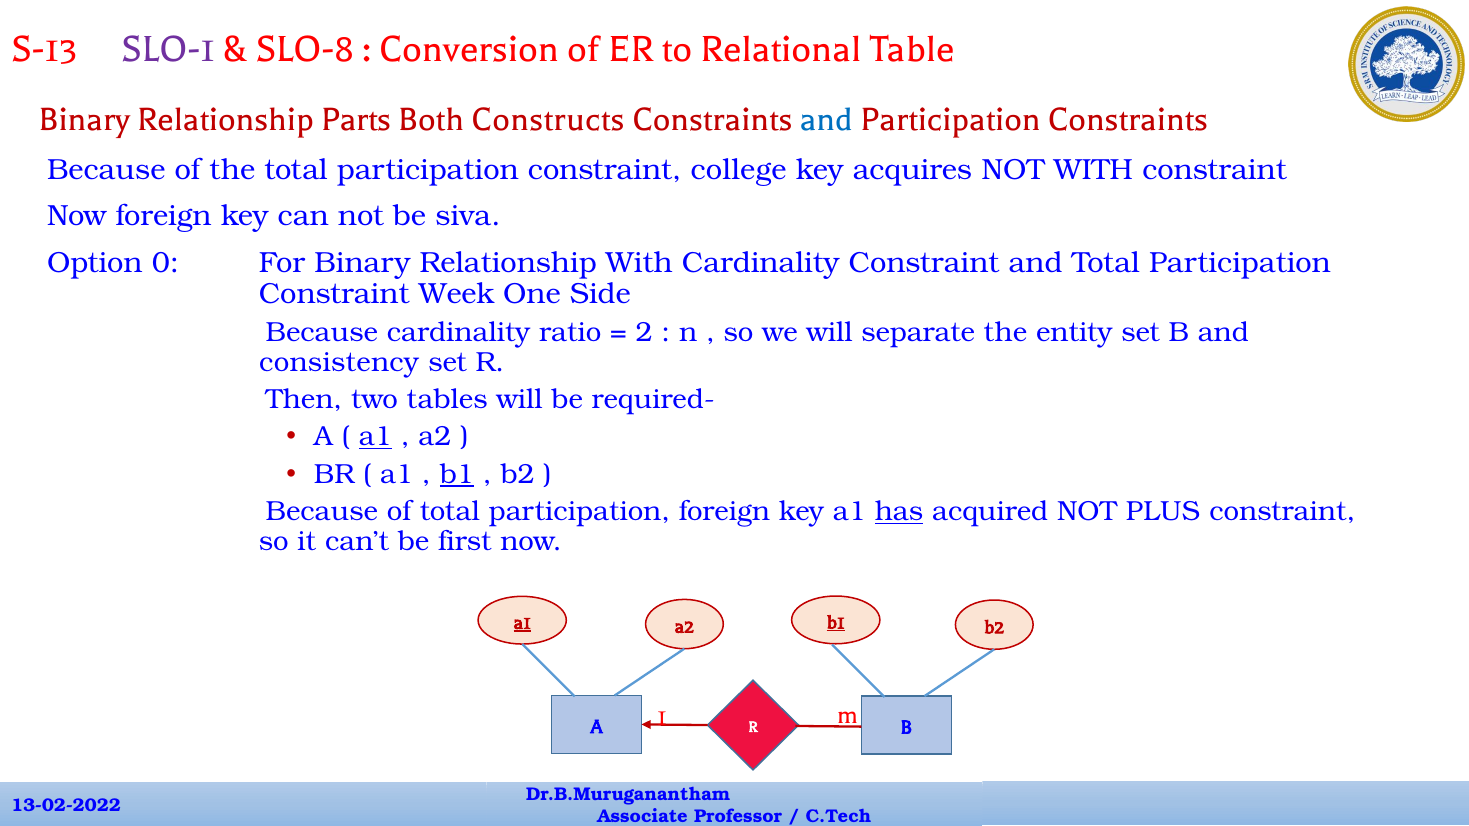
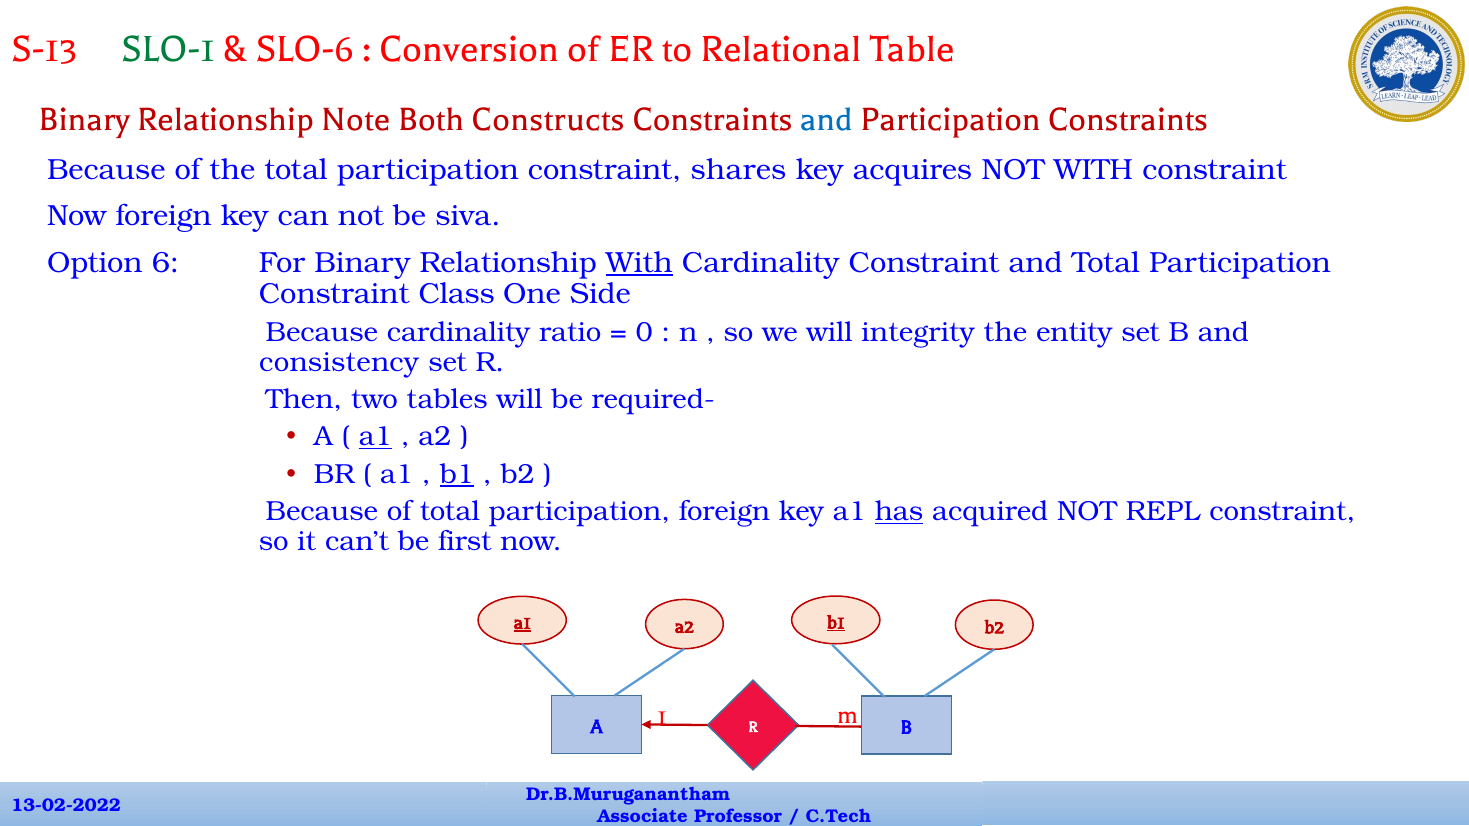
SLO-1 colour: purple -> green
SLO-8: SLO-8 -> SLO-6
Parts: Parts -> Note
college: college -> shares
0: 0 -> 6
With at (639, 263) underline: none -> present
Week: Week -> Class
2: 2 -> 0
separate: separate -> integrity
PLUS: PLUS -> REPL
